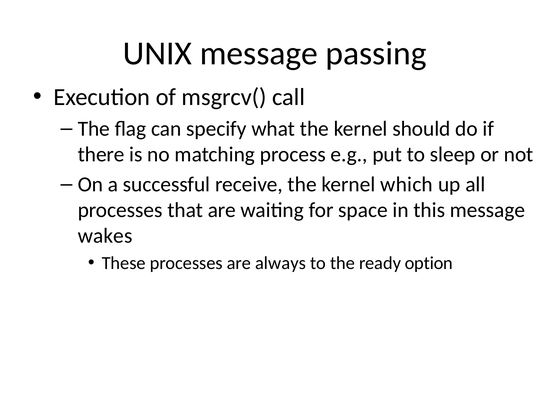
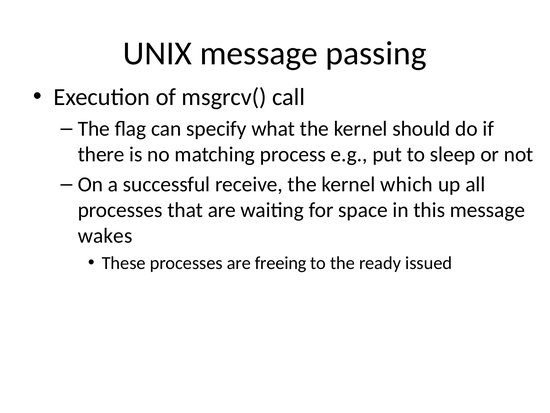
always: always -> freeing
option: option -> issued
